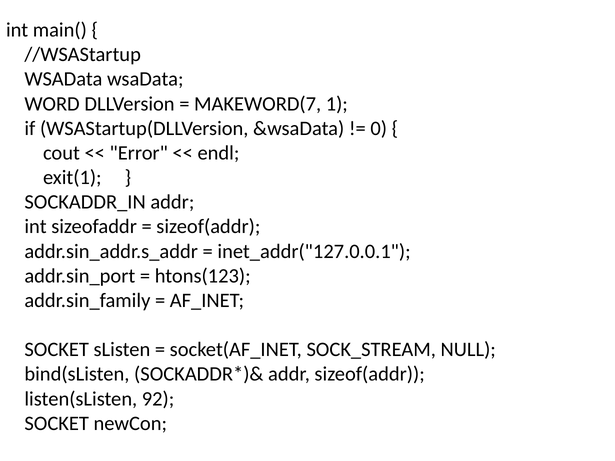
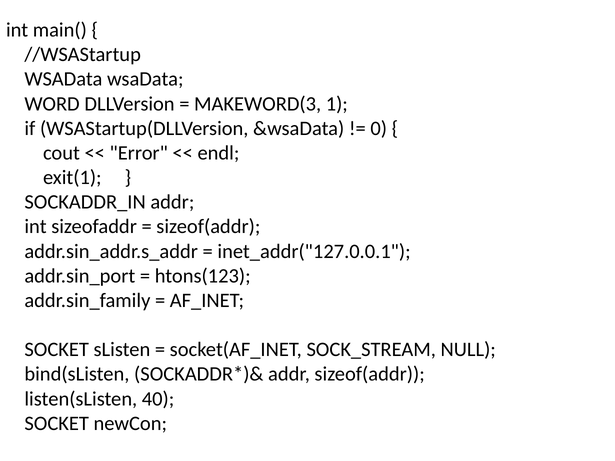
MAKEWORD(7: MAKEWORD(7 -> MAKEWORD(3
92: 92 -> 40
